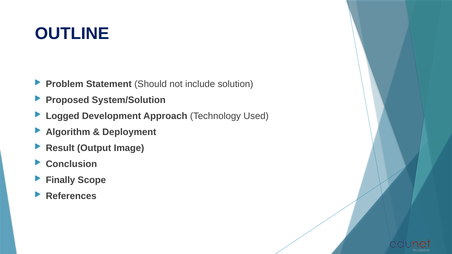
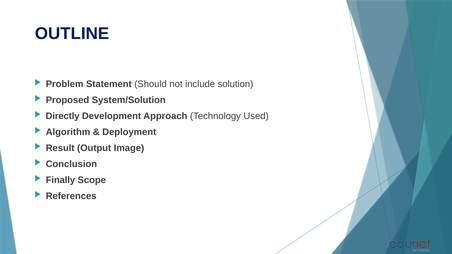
Logged: Logged -> Directly
